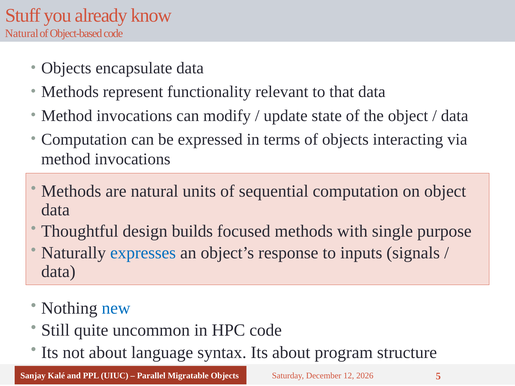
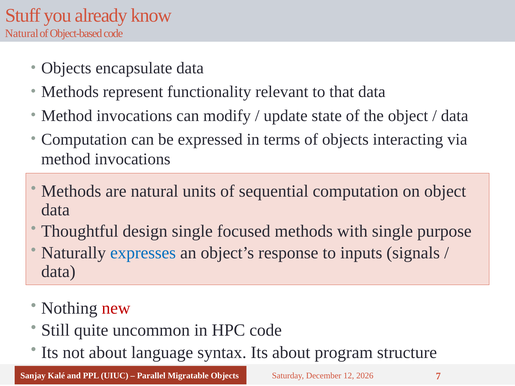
design builds: builds -> single
new colour: blue -> red
5: 5 -> 7
